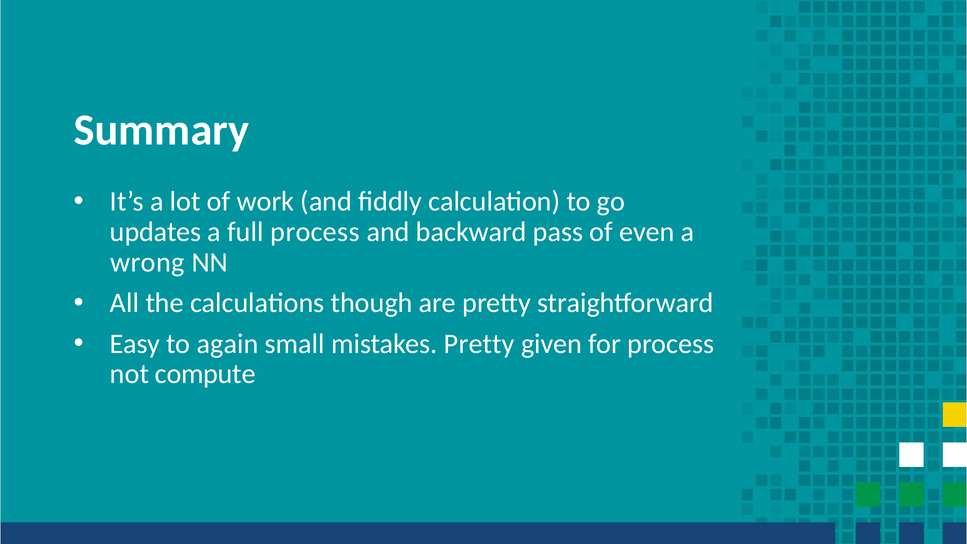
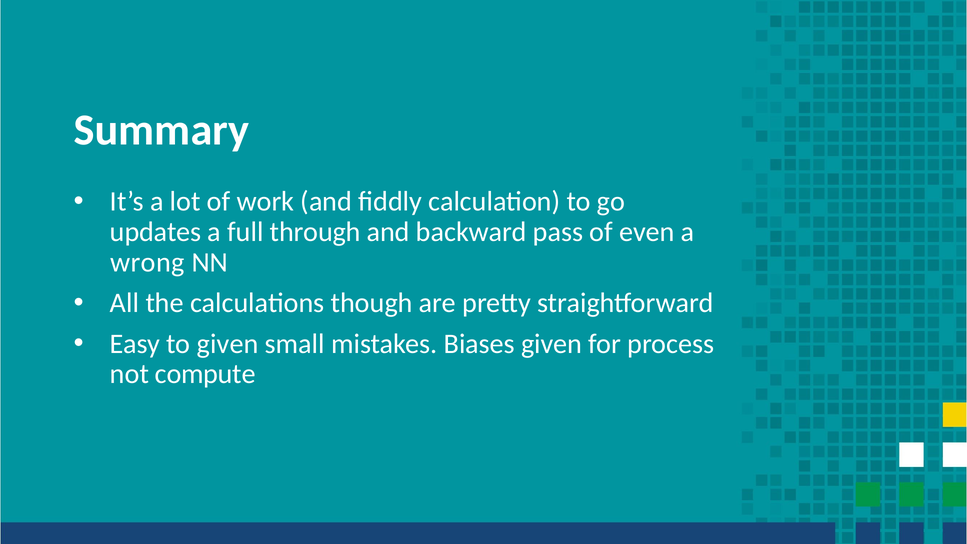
full process: process -> through
to again: again -> given
mistakes Pretty: Pretty -> Biases
